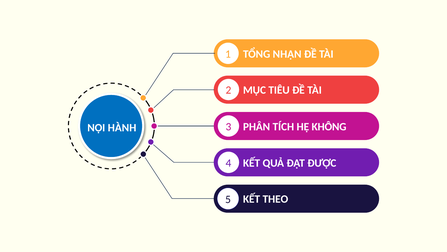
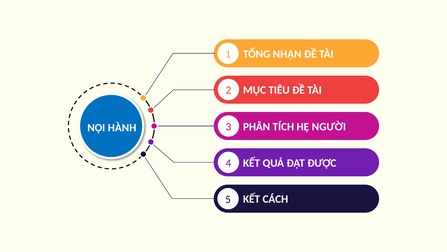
KHÔNG: KHÔNG -> NGƯỜI
THEO: THEO -> CÁCH
